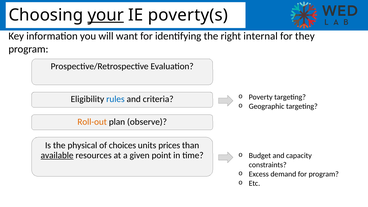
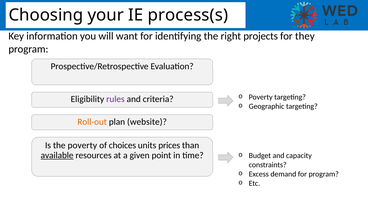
your underline: present -> none
poverty(s: poverty(s -> process(s
internal: internal -> projects
rules colour: blue -> purple
observe: observe -> website
the physical: physical -> poverty
